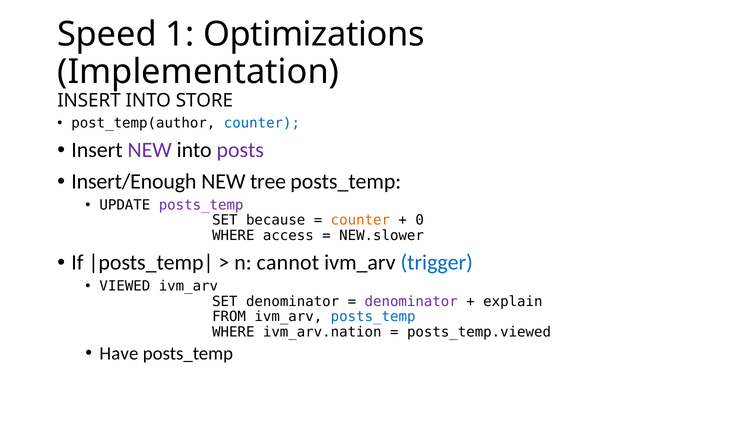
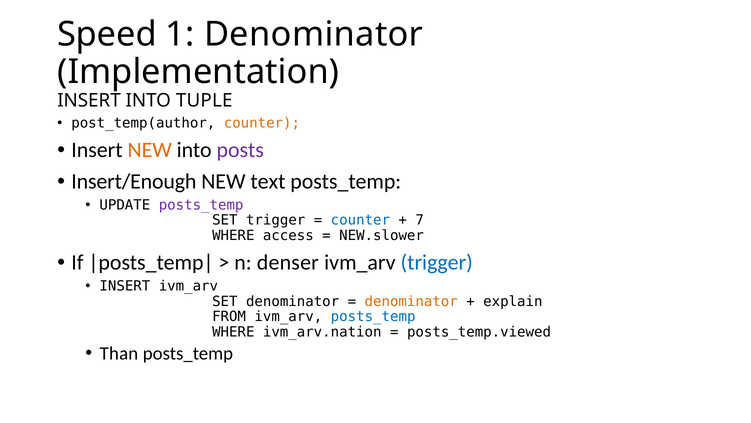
1 Optimizations: Optimizations -> Denominator
STORE: STORE -> TUPLE
counter at (262, 123) colour: blue -> orange
NEW at (150, 150) colour: purple -> orange
tree: tree -> text
SET because: because -> trigger
counter at (360, 220) colour: orange -> blue
0: 0 -> 7
cannot: cannot -> denser
VIEWED at (125, 286): VIEWED -> INSERT
denominator at (411, 301) colour: purple -> orange
Have: Have -> Than
